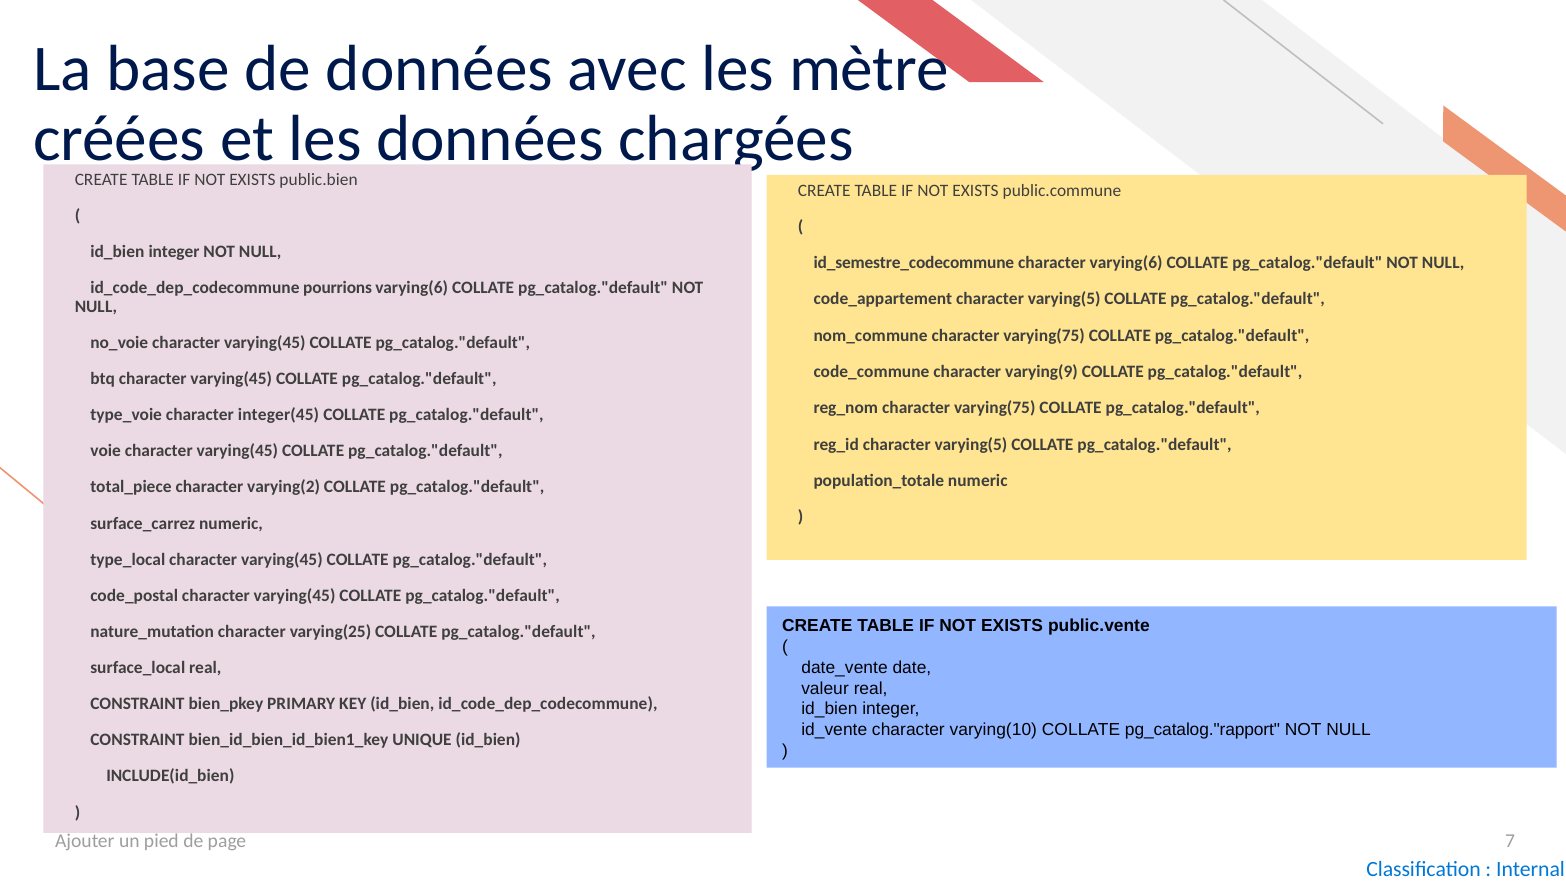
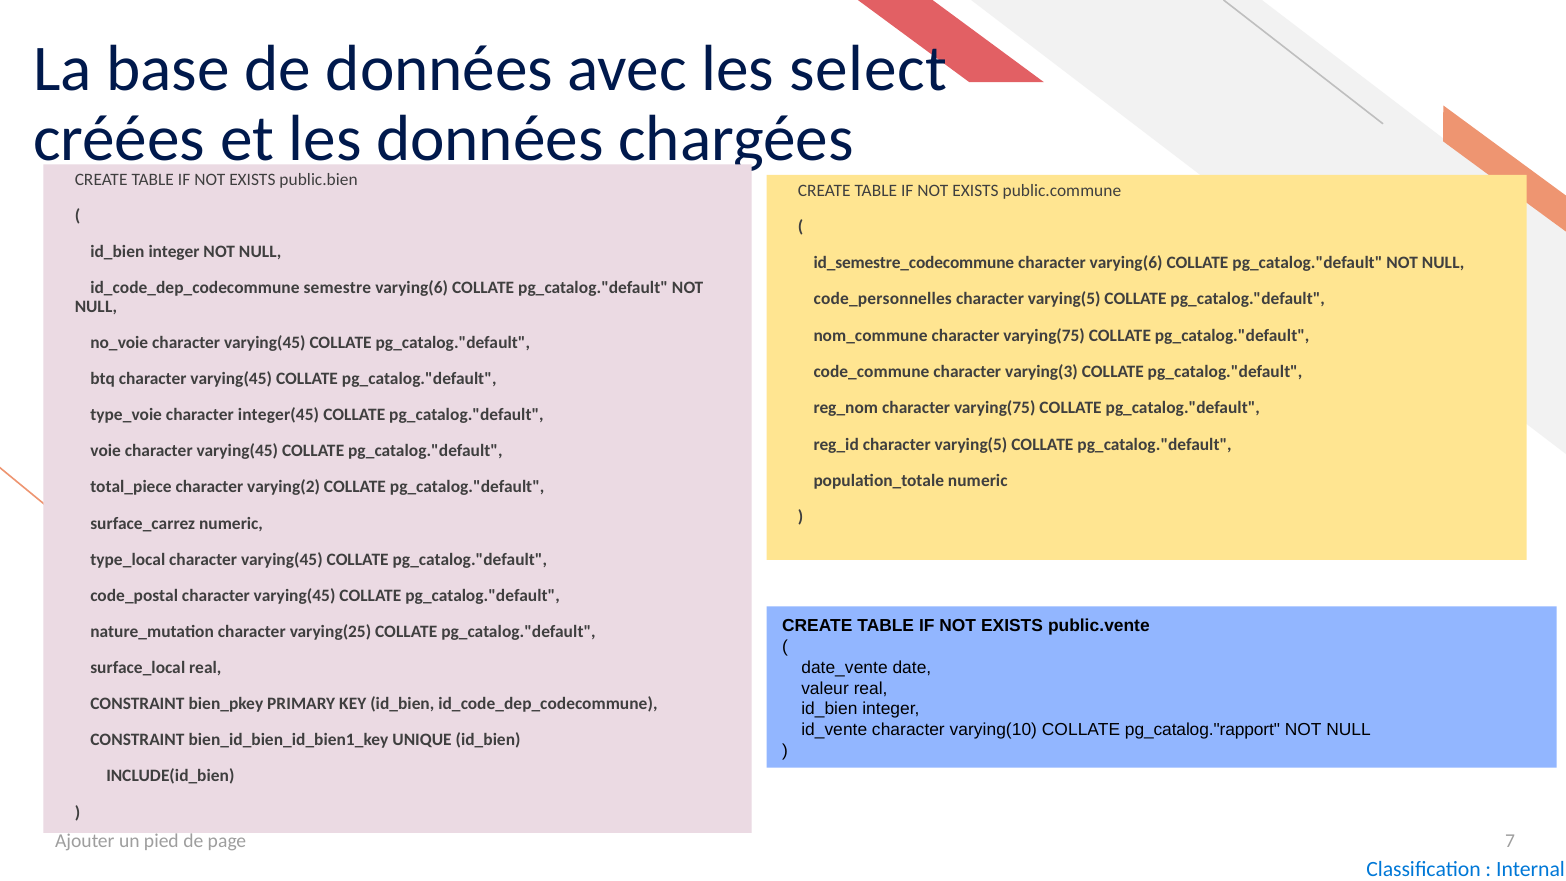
mètre: mètre -> select
pourrions: pourrions -> semestre
code_appartement: code_appartement -> code_personnelles
varying(9: varying(9 -> varying(3
